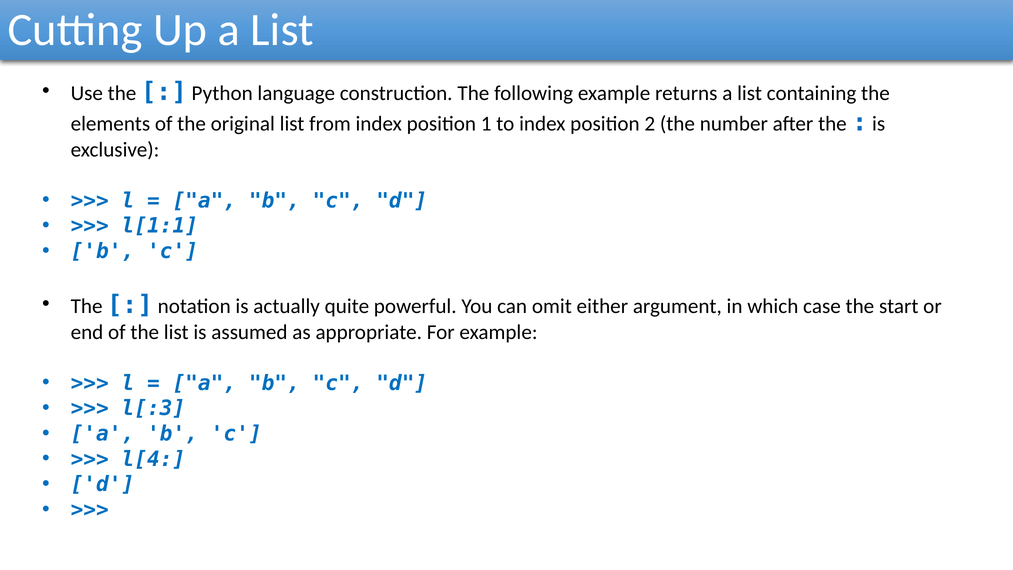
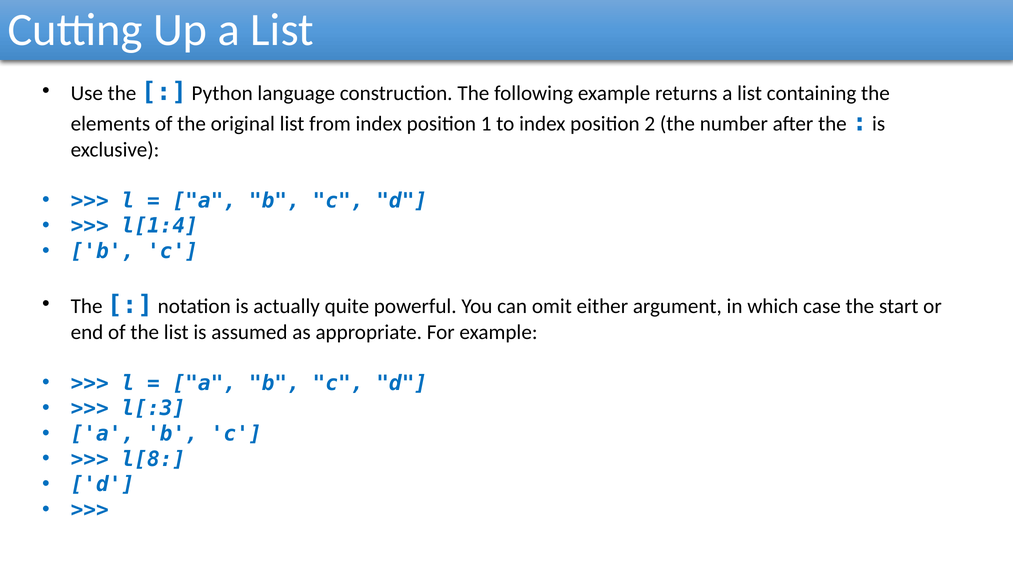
l[1:1: l[1:1 -> l[1:4
l[4: l[4 -> l[8
